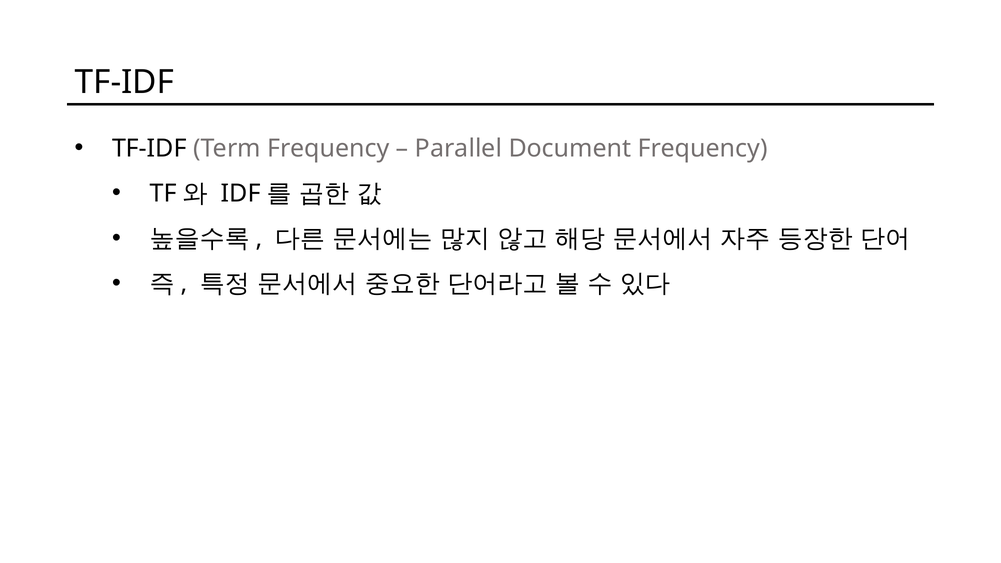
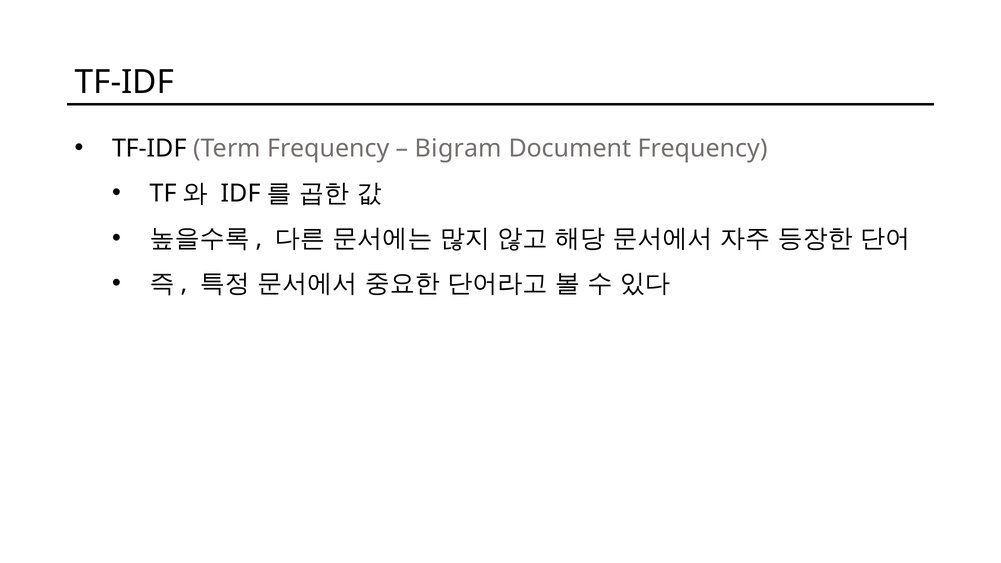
Parallel: Parallel -> Bigram
